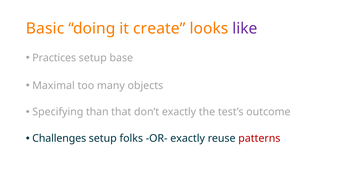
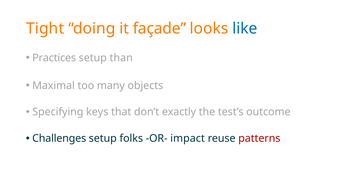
Basic: Basic -> Tight
create: create -> façade
like colour: purple -> blue
base: base -> than
than: than -> keys
OR- exactly: exactly -> impact
